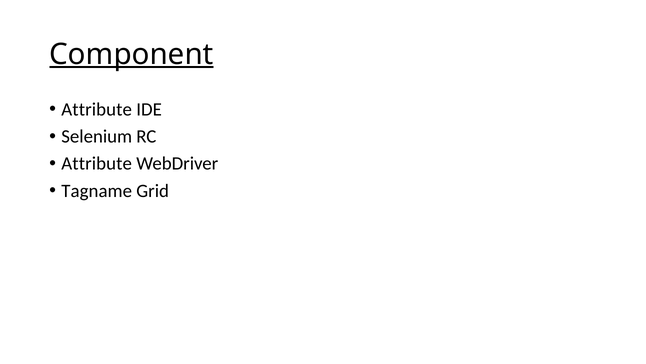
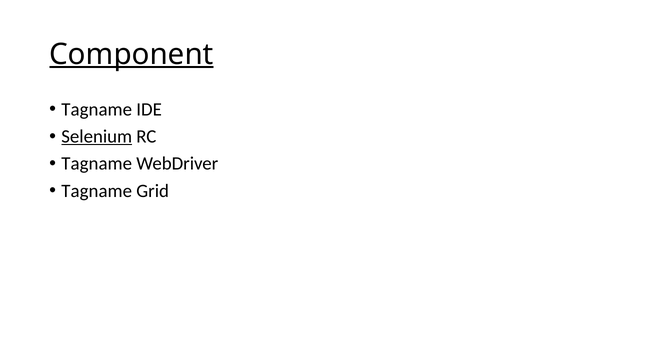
Attribute at (97, 109): Attribute -> Tagname
Selenium underline: none -> present
Attribute at (97, 163): Attribute -> Tagname
